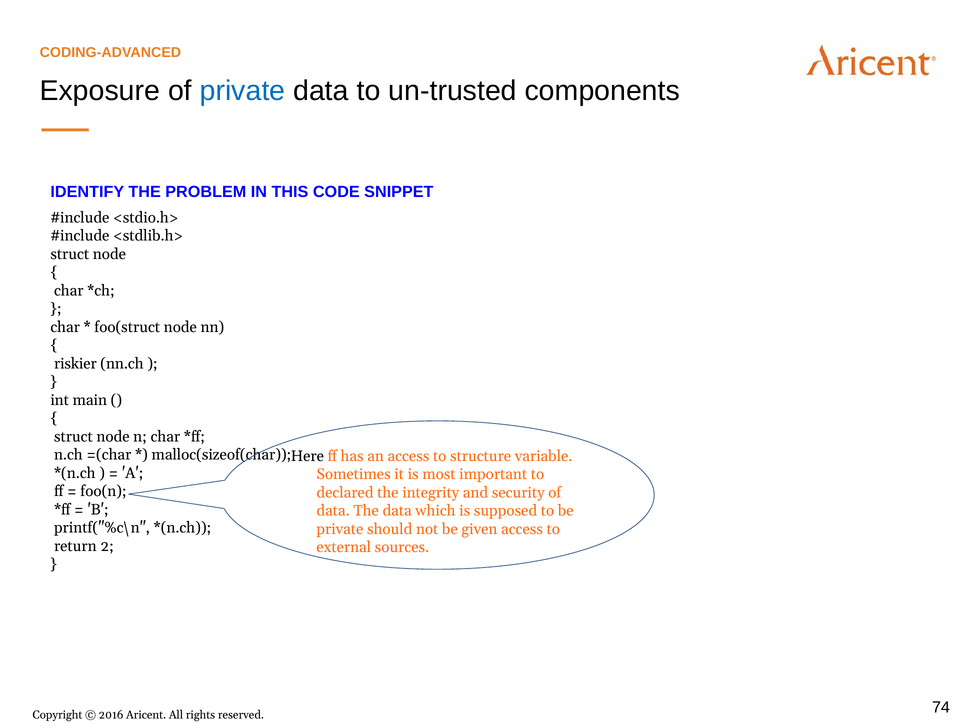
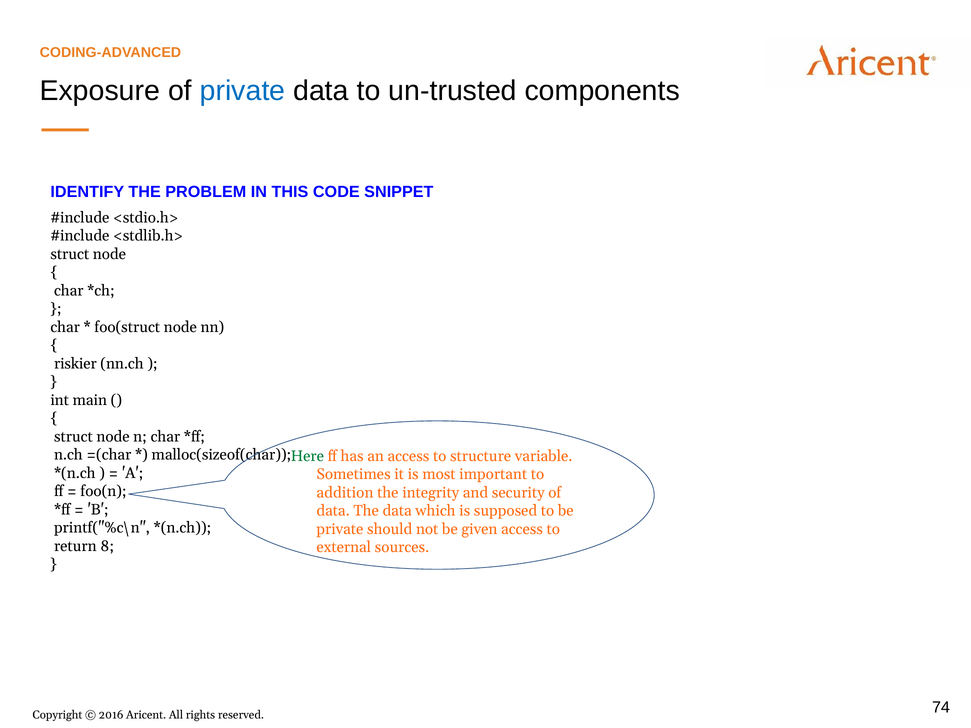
Here colour: black -> green
declared: declared -> addition
2: 2 -> 8
